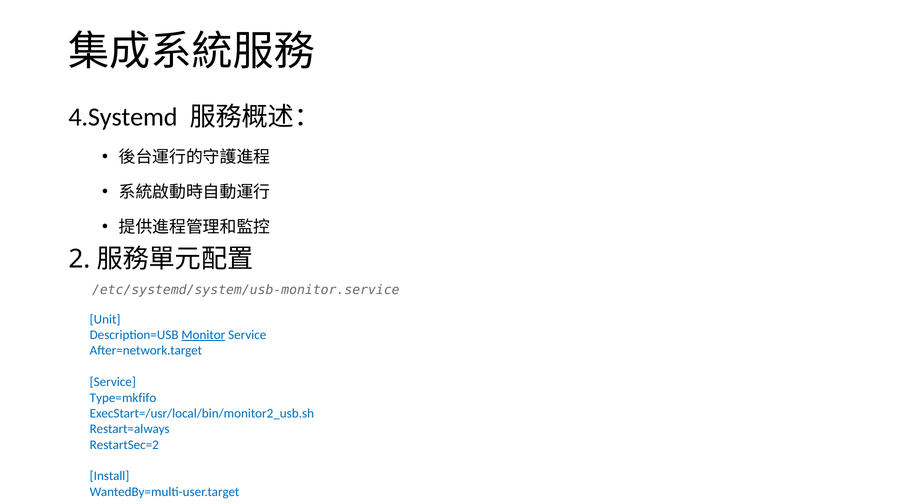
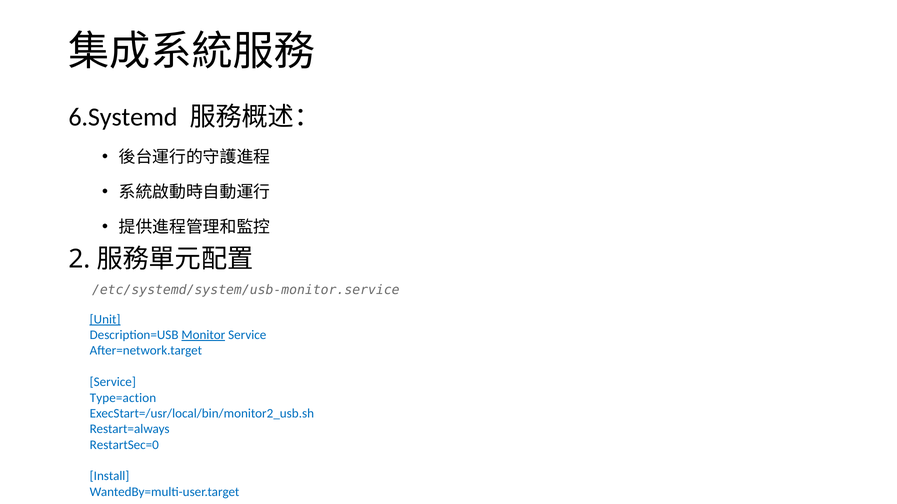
4.Systemd: 4.Systemd -> 6.Systemd
Unit underline: none -> present
Type=mkfifo: Type=mkfifo -> Type=action
RestartSec=2: RestartSec=2 -> RestartSec=0
